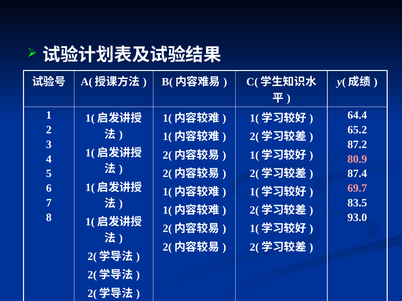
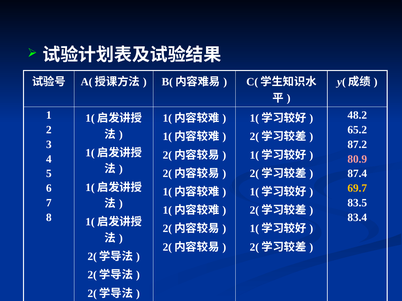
64.4: 64.4 -> 48.2
69.7 colour: pink -> yellow
93.0: 93.0 -> 83.4
